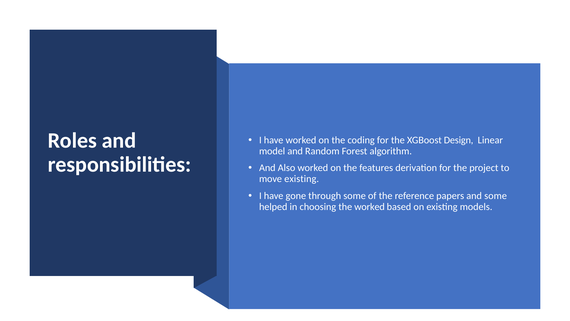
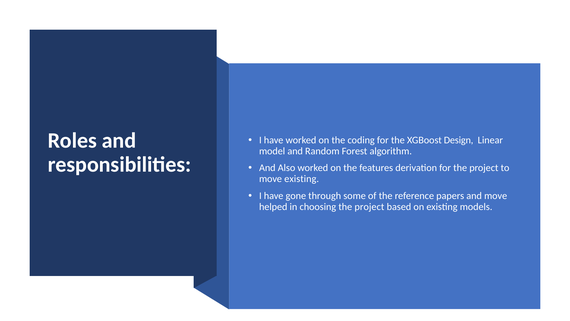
and some: some -> move
choosing the worked: worked -> project
